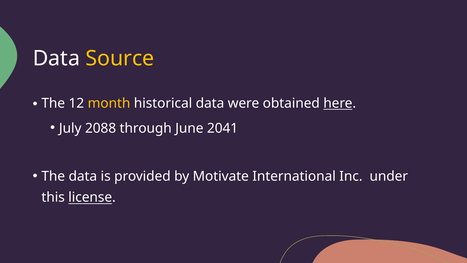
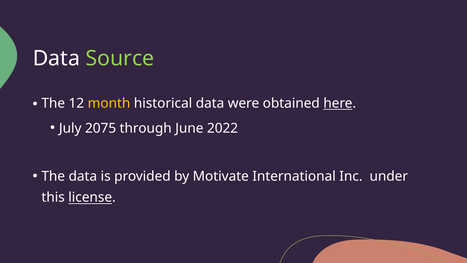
Source colour: yellow -> light green
2088: 2088 -> 2075
2041: 2041 -> 2022
